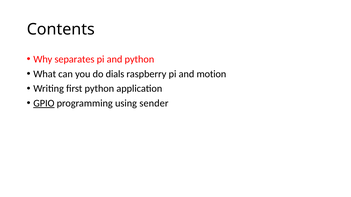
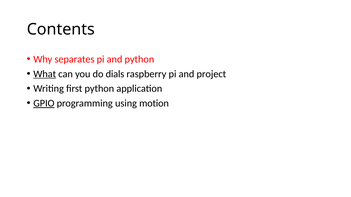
What underline: none -> present
motion: motion -> project
sender: sender -> motion
